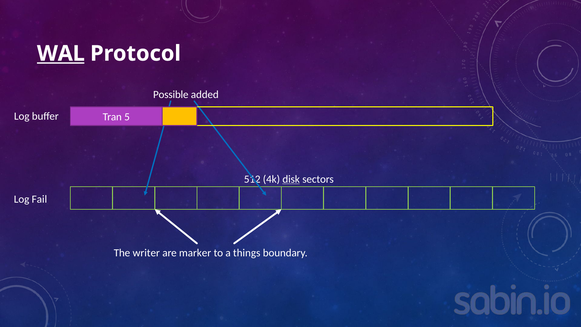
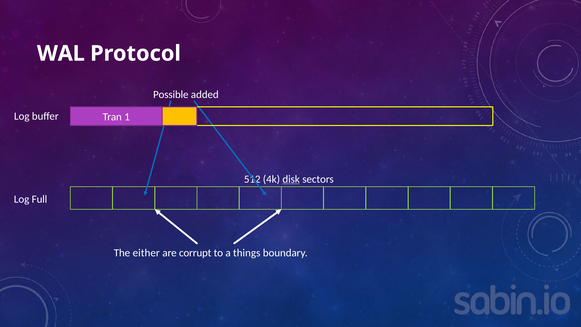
WAL underline: present -> none
5 at (127, 117): 5 -> 1
Fail: Fail -> Full
writer: writer -> either
marker: marker -> corrupt
